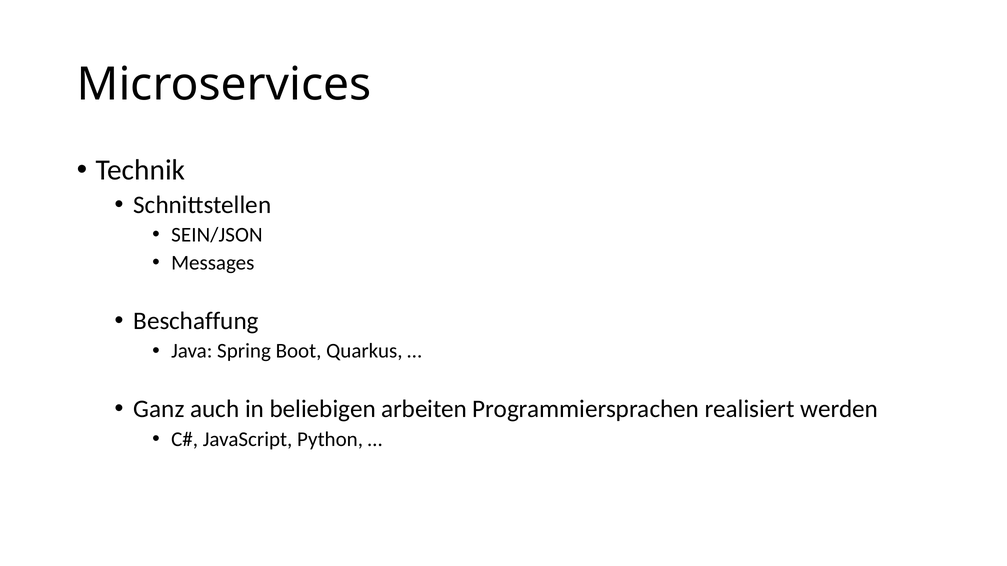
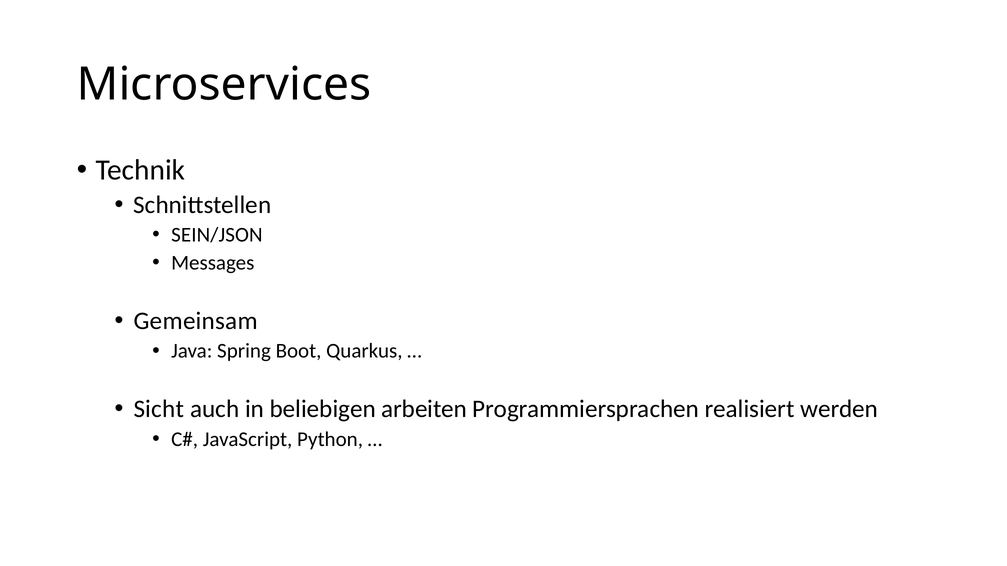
Beschaffung: Beschaffung -> Gemeinsam
Ganz: Ganz -> Sicht
